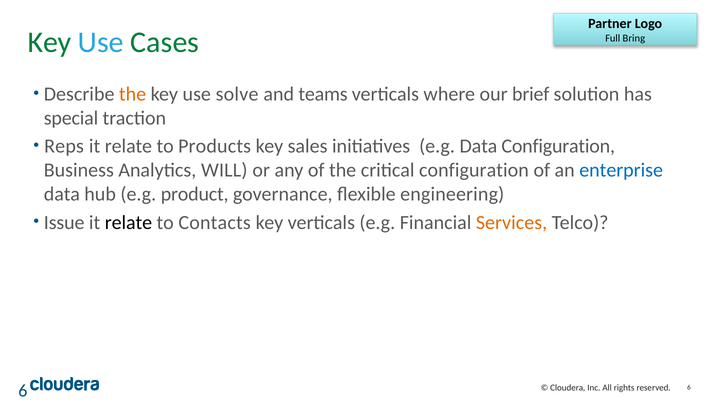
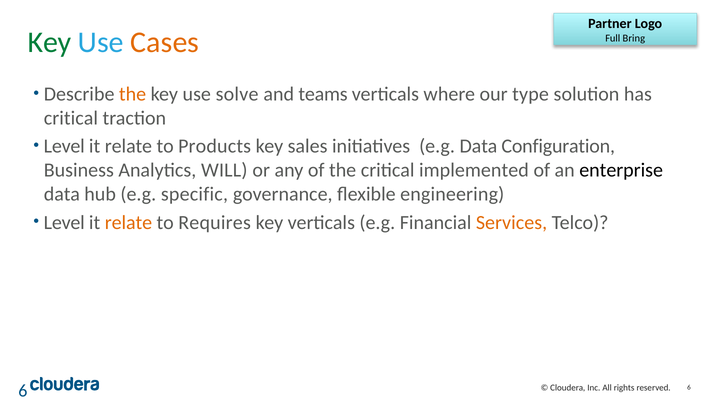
Cases colour: green -> orange
brief: brief -> type
special at (71, 118): special -> critical
Reps at (64, 146): Reps -> Level
critical configuration: configuration -> implemented
enterprise colour: blue -> black
product: product -> specific
Issue at (64, 222): Issue -> Level
relate at (128, 222) colour: black -> orange
Contacts: Contacts -> Requires
